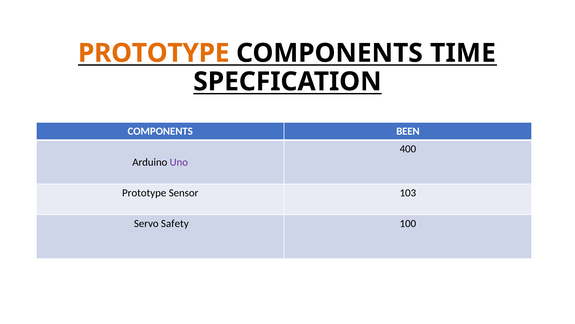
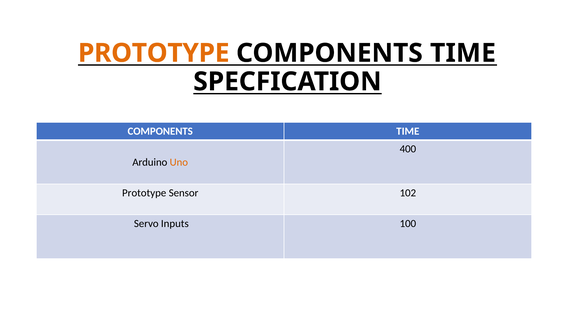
BEEN at (408, 131): BEEN -> TIME
Uno colour: purple -> orange
103: 103 -> 102
Safety: Safety -> Inputs
